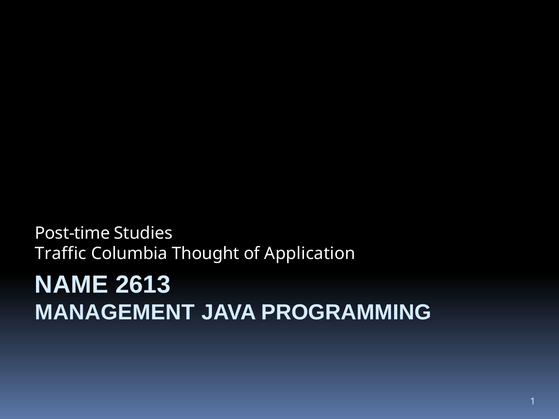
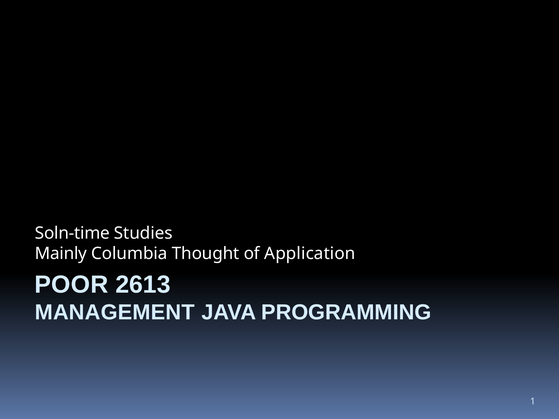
Post-time: Post-time -> Soln-time
Traffic: Traffic -> Mainly
NAME: NAME -> POOR
